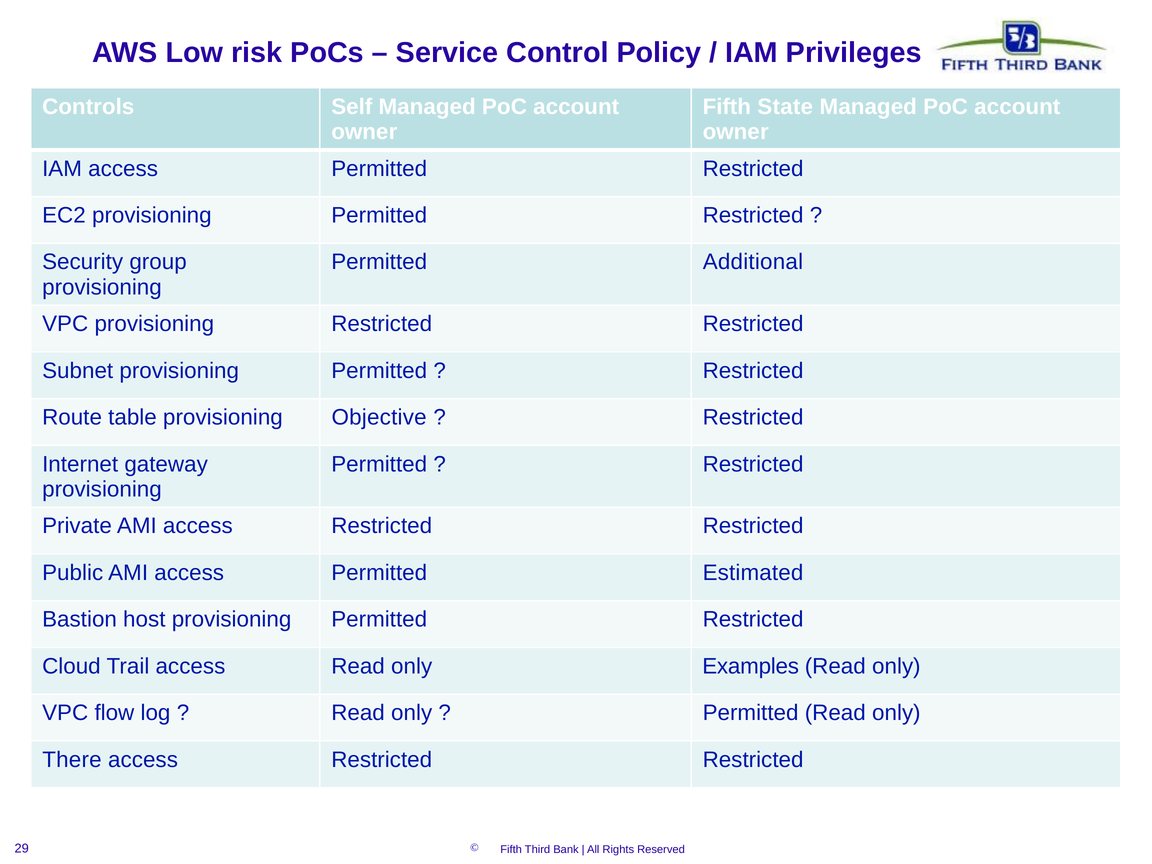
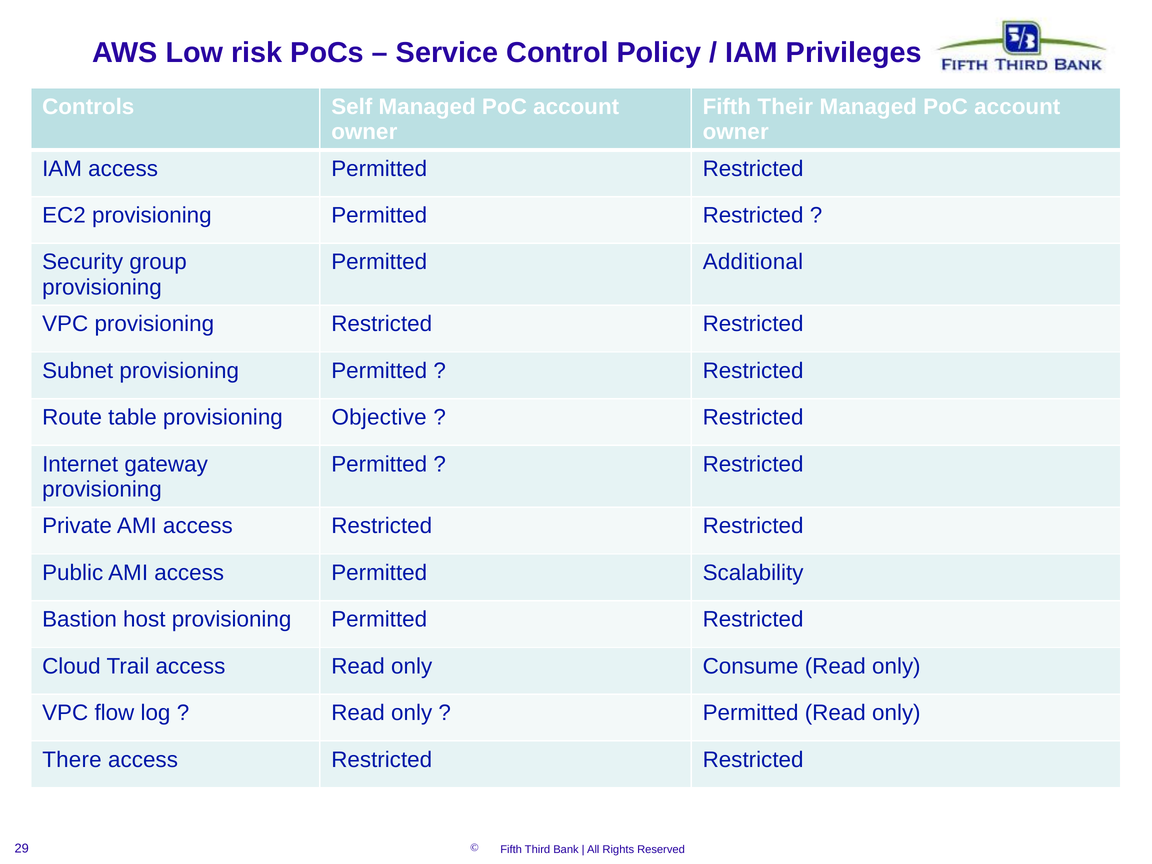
State: State -> Their
Estimated: Estimated -> Scalability
Examples: Examples -> Consume
